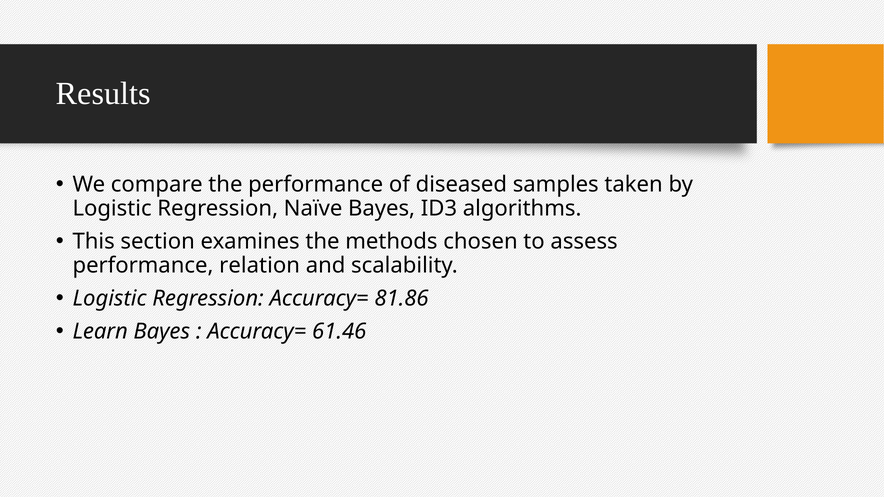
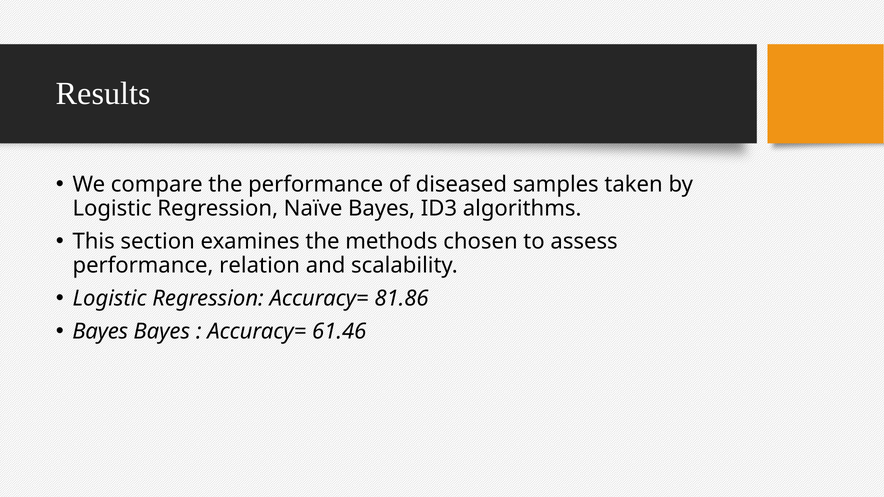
Learn at (100, 331): Learn -> Bayes
